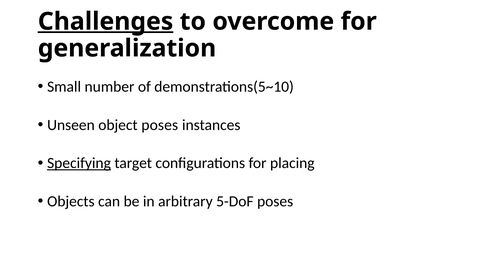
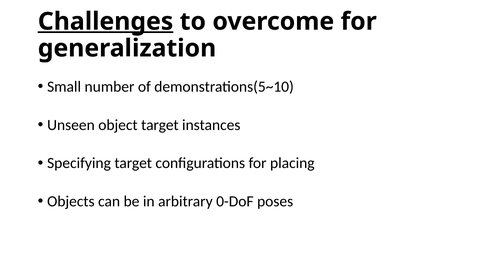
object poses: poses -> target
Specifying underline: present -> none
5-DoF: 5-DoF -> 0-DoF
